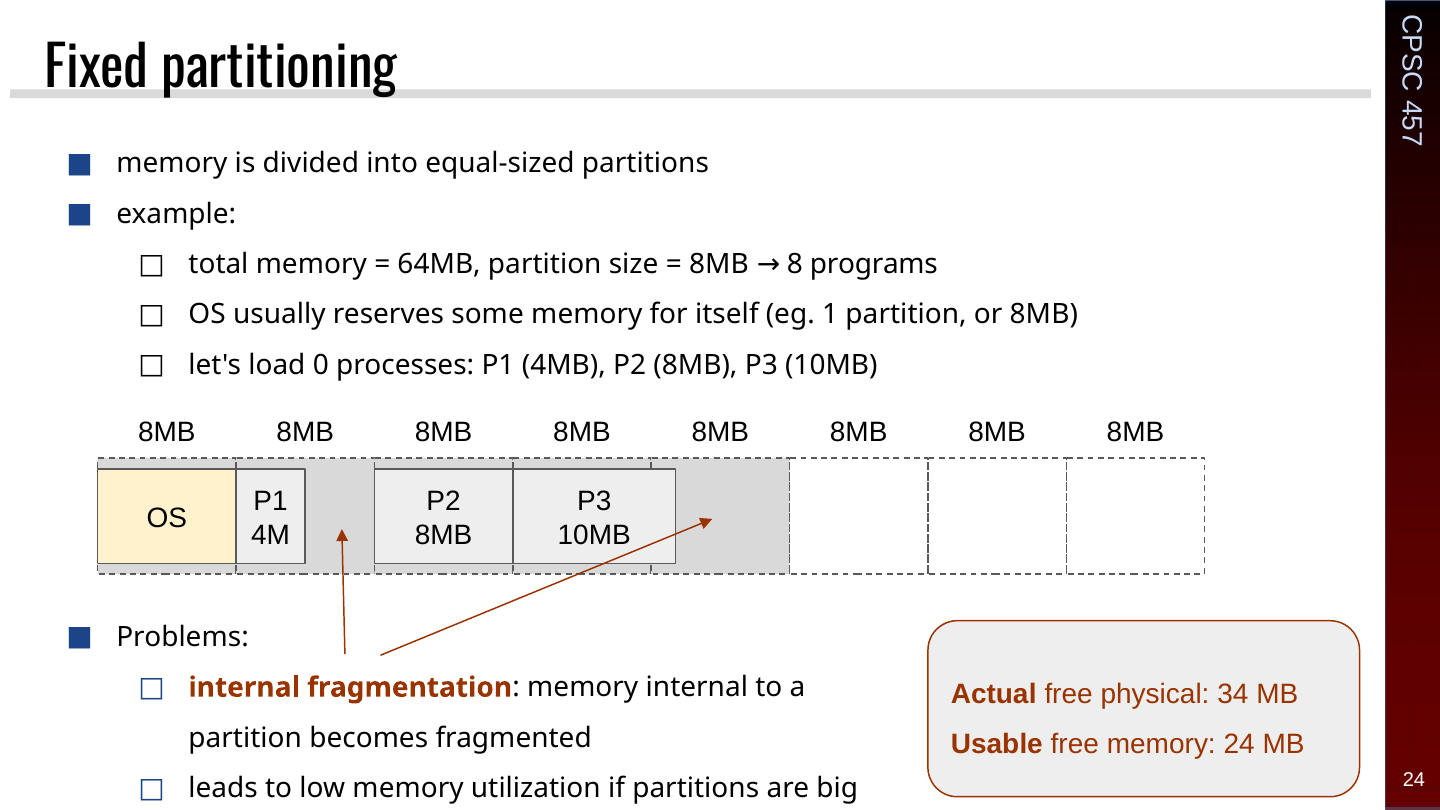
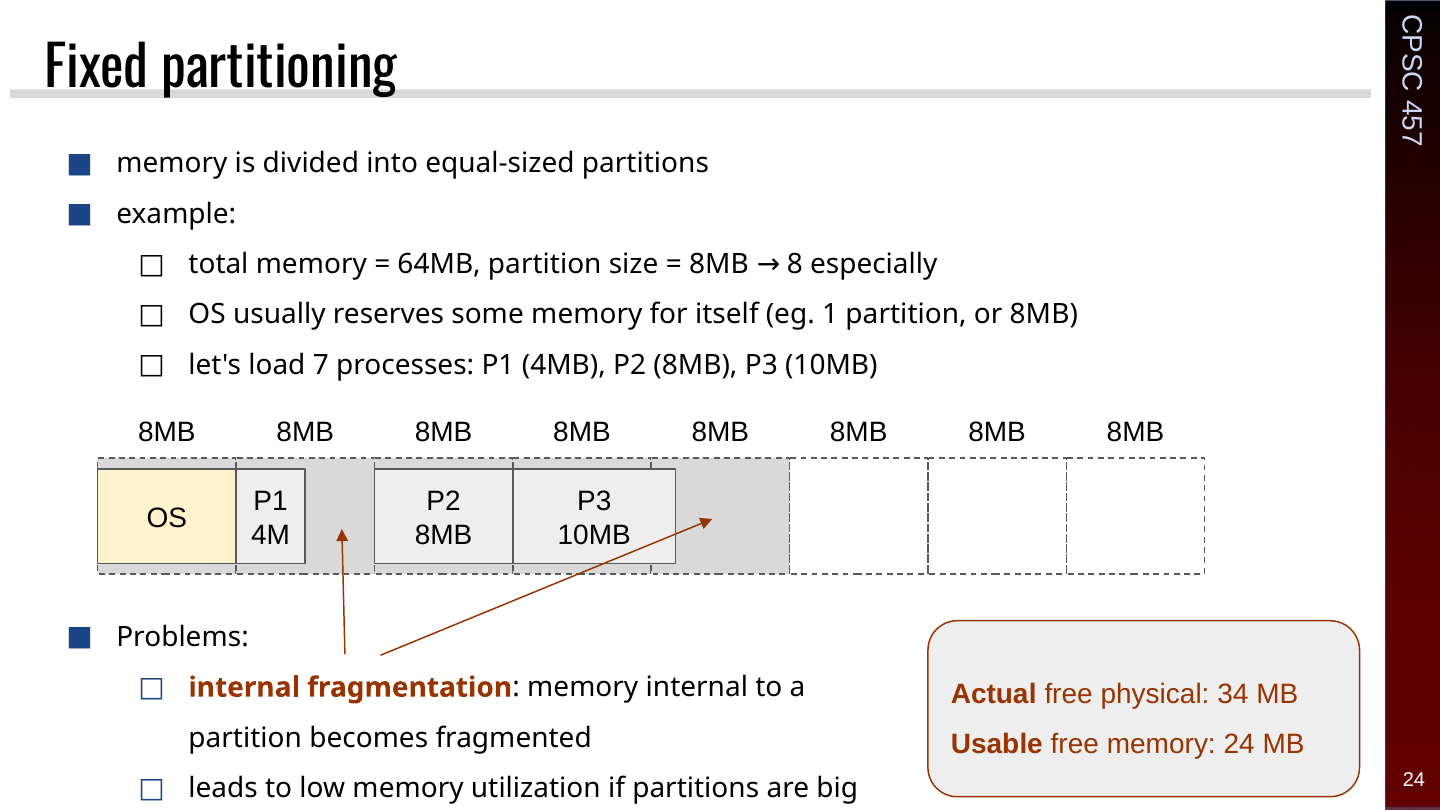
programs: programs -> especially
load 0: 0 -> 7
